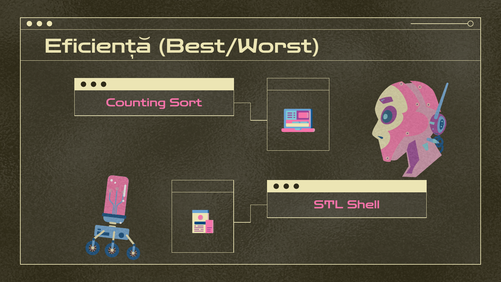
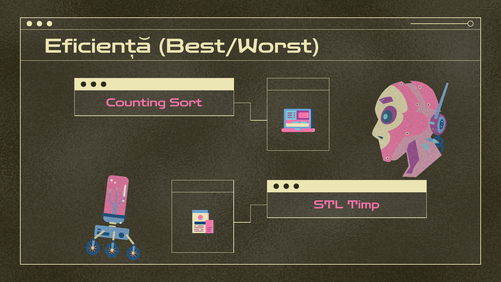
Shell: Shell -> Timp
